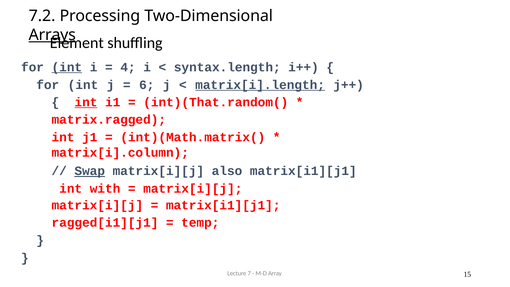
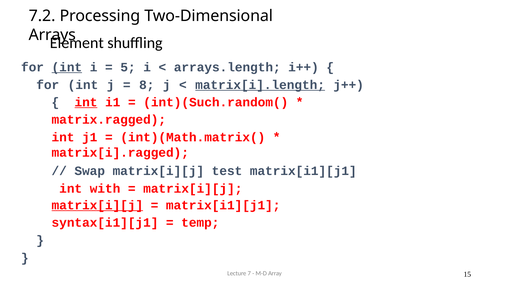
Arrays underline: present -> none
4: 4 -> 5
syntax.length: syntax.length -> arrays.length
6: 6 -> 8
int)(That.random(: int)(That.random( -> int)(Such.random(
matrix[i].column: matrix[i].column -> matrix[i].ragged
Swap underline: present -> none
also: also -> test
matrix[i][j at (97, 205) underline: none -> present
ragged[i1][j1: ragged[i1][j1 -> syntax[i1][j1
